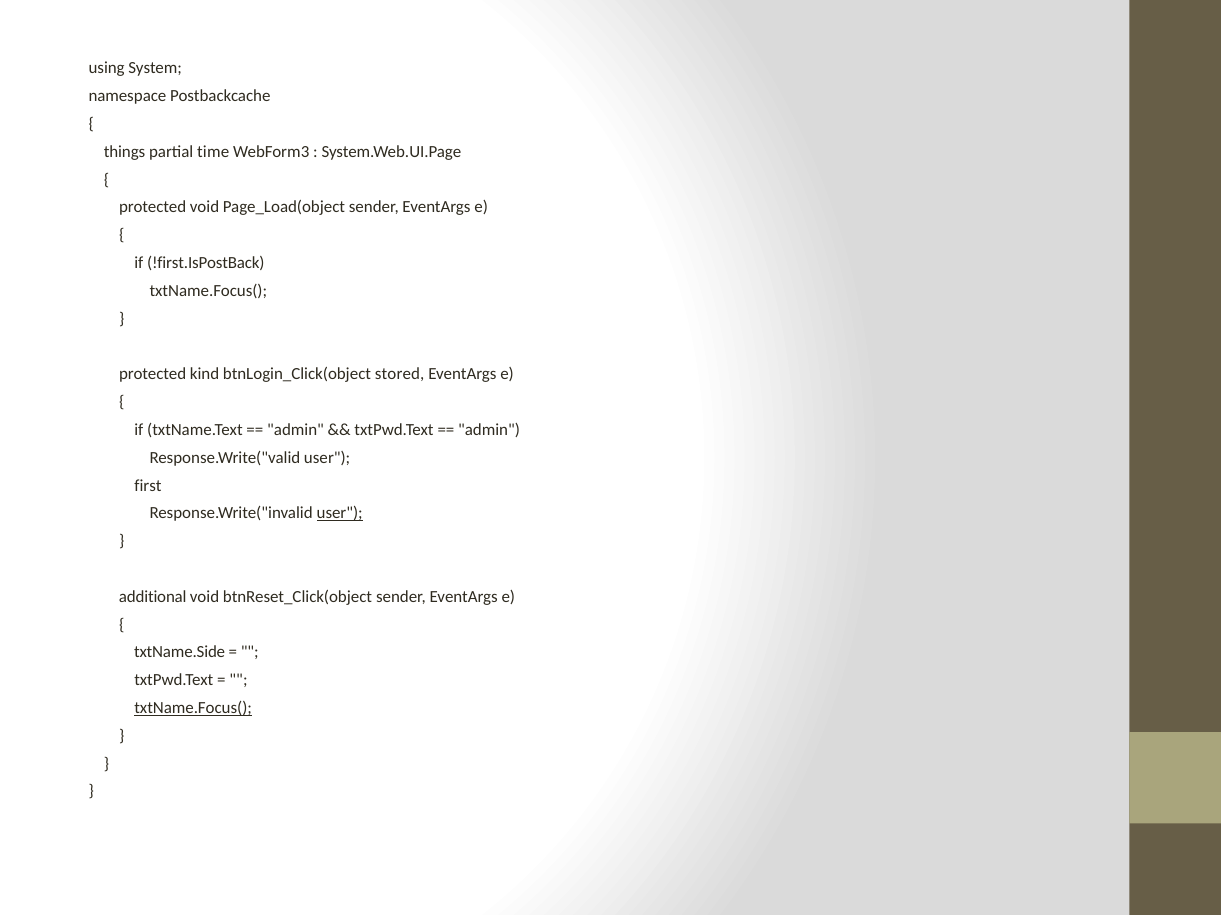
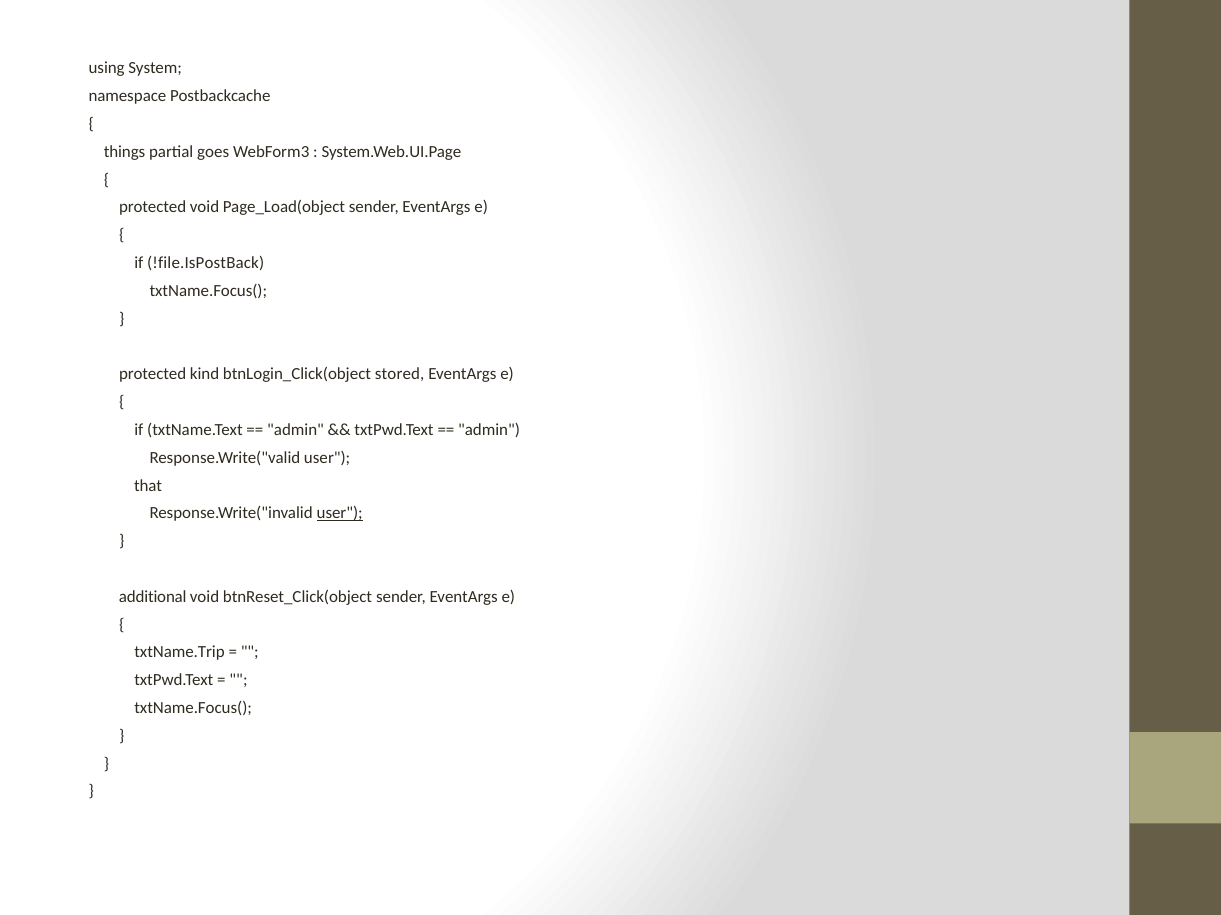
time: time -> goes
!first.IsPostBack: !first.IsPostBack -> !file.IsPostBack
first: first -> that
txtName.Side: txtName.Side -> txtName.Trip
txtName.Focus( at (193, 708) underline: present -> none
